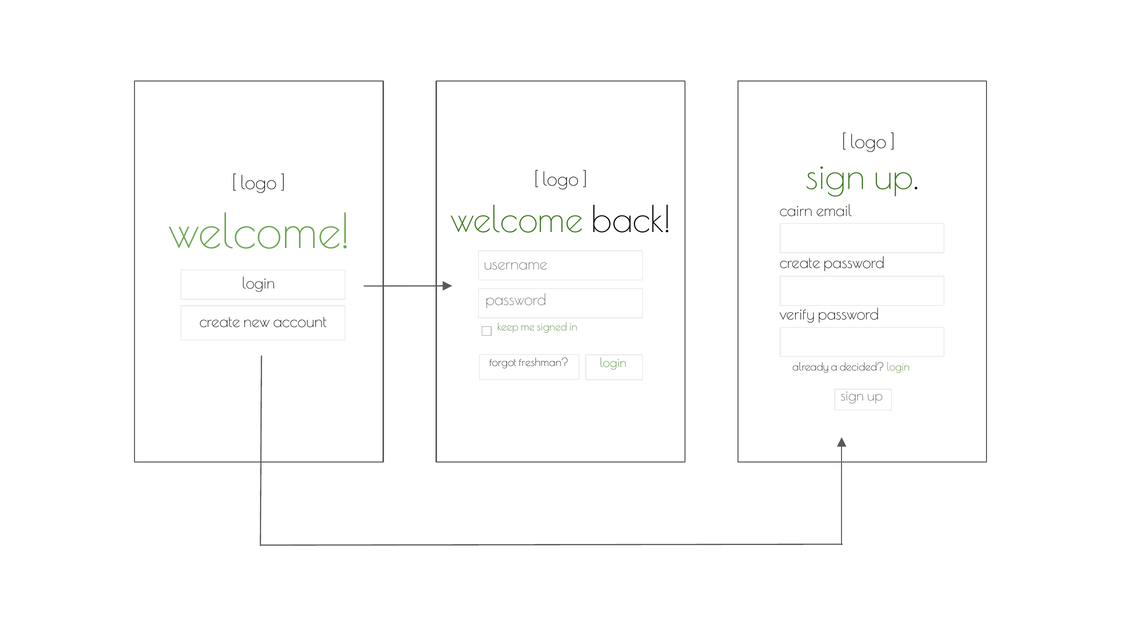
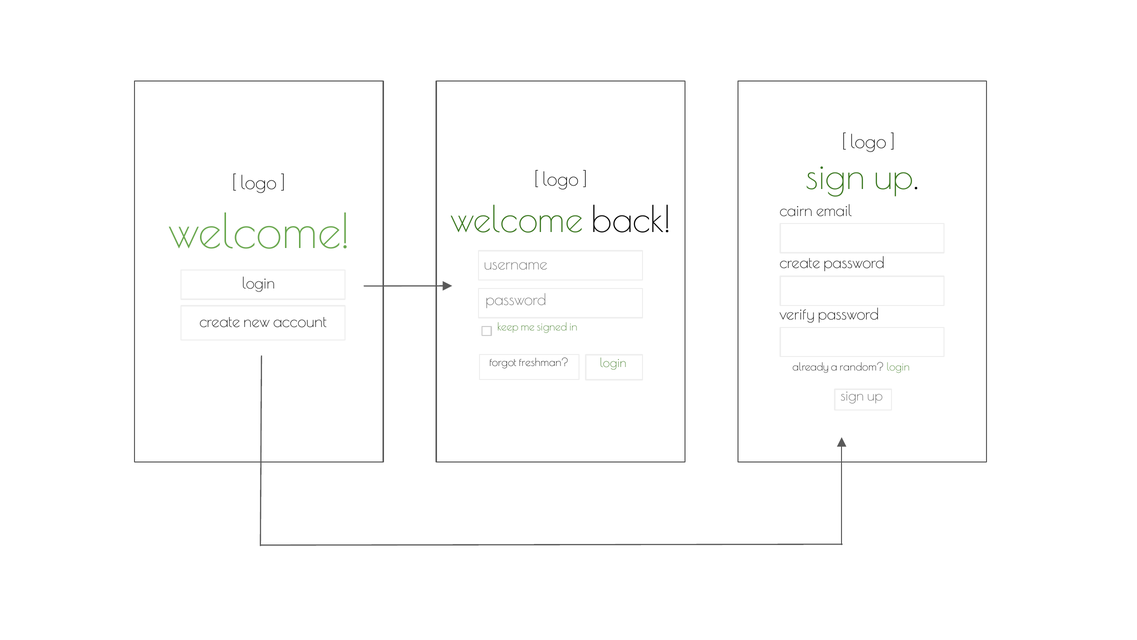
decided: decided -> random
